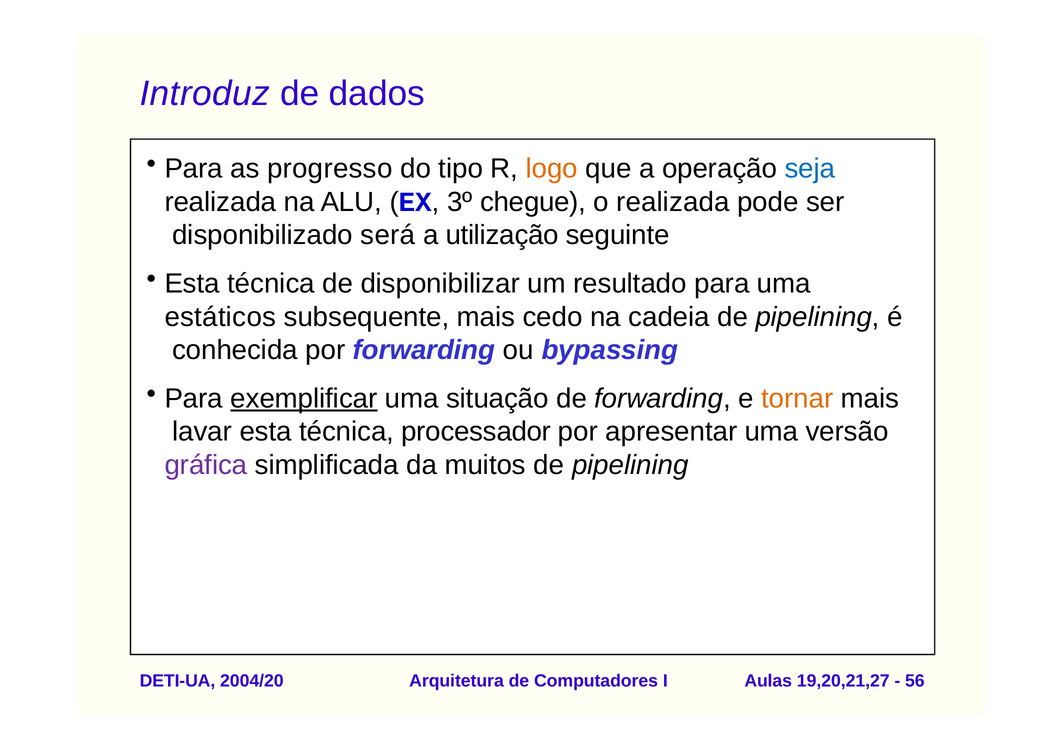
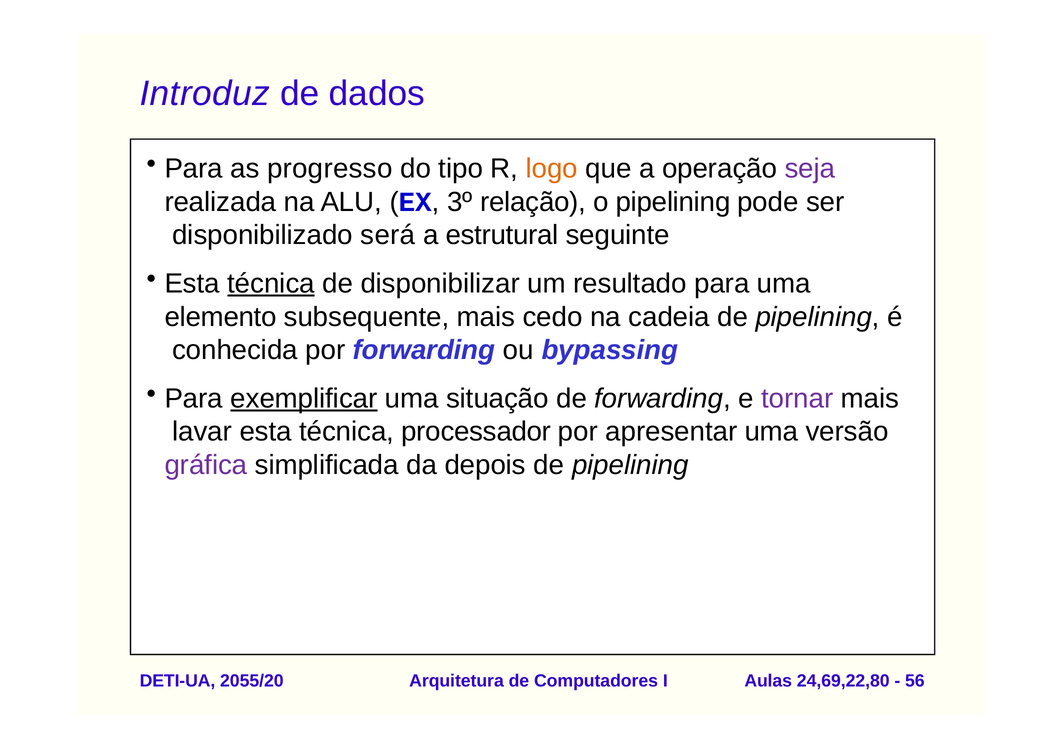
seja colour: blue -> purple
chegue: chegue -> relação
o realizada: realizada -> pipelining
utilização: utilização -> estrutural
técnica at (271, 284) underline: none -> present
estáticos: estáticos -> elemento
tornar colour: orange -> purple
muitos: muitos -> depois
2004/20: 2004/20 -> 2055/20
19,20,21,27: 19,20,21,27 -> 24,69,22,80
